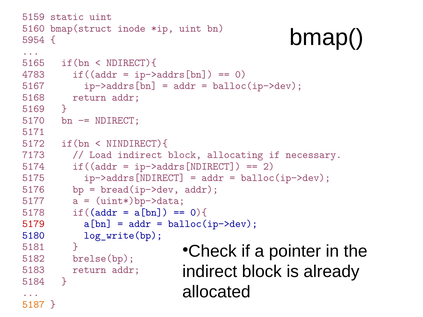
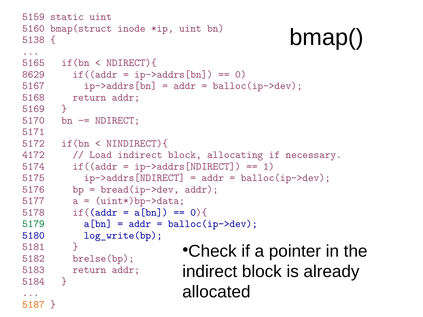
5954: 5954 -> 5138
4783: 4783 -> 8629
7173: 7173 -> 4172
2: 2 -> 1
5179 colour: red -> green
